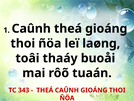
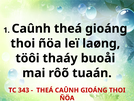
toâi: toâi -> töôi
